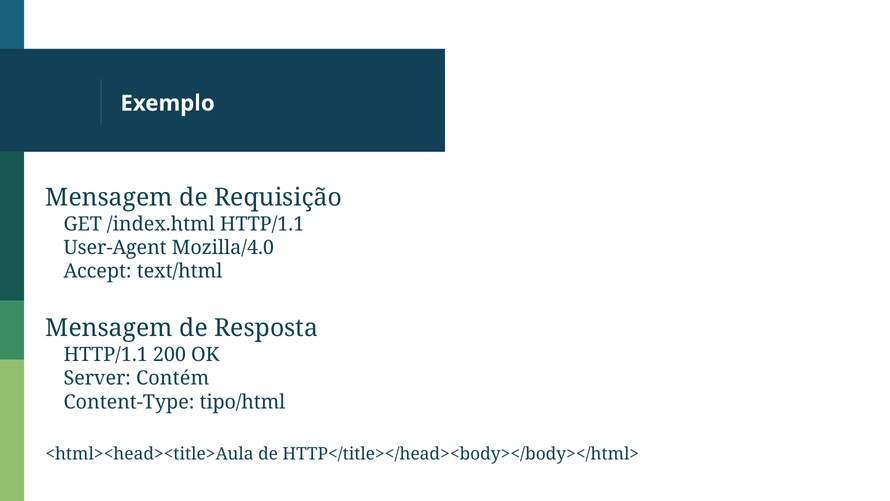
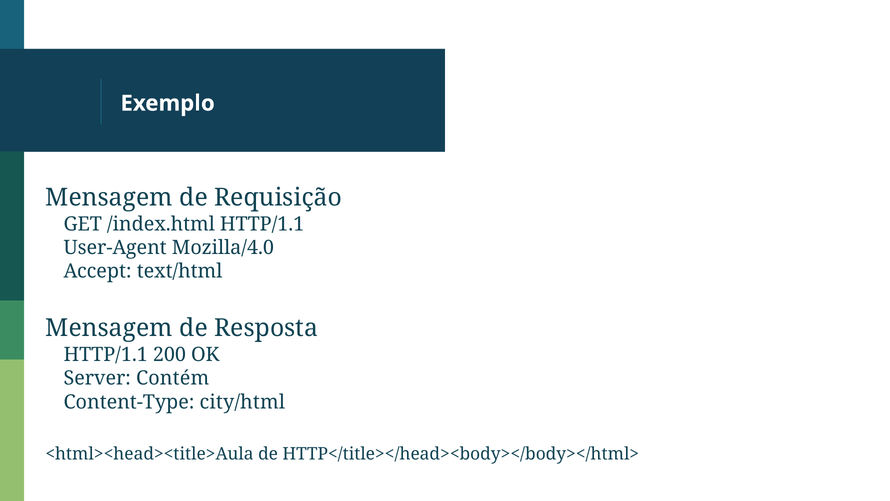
tipo/html: tipo/html -> city/html
